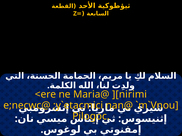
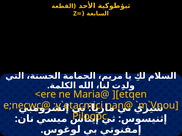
][nirimi: ][nirimi -> ][etqen
